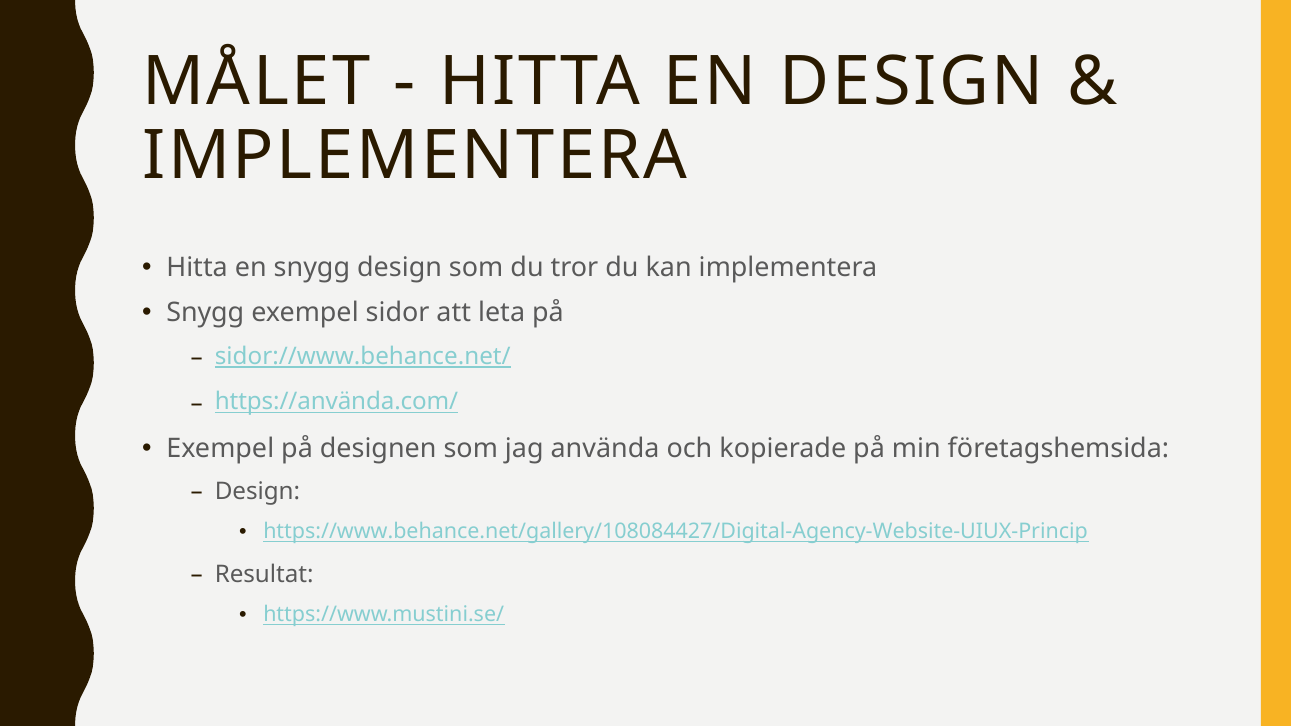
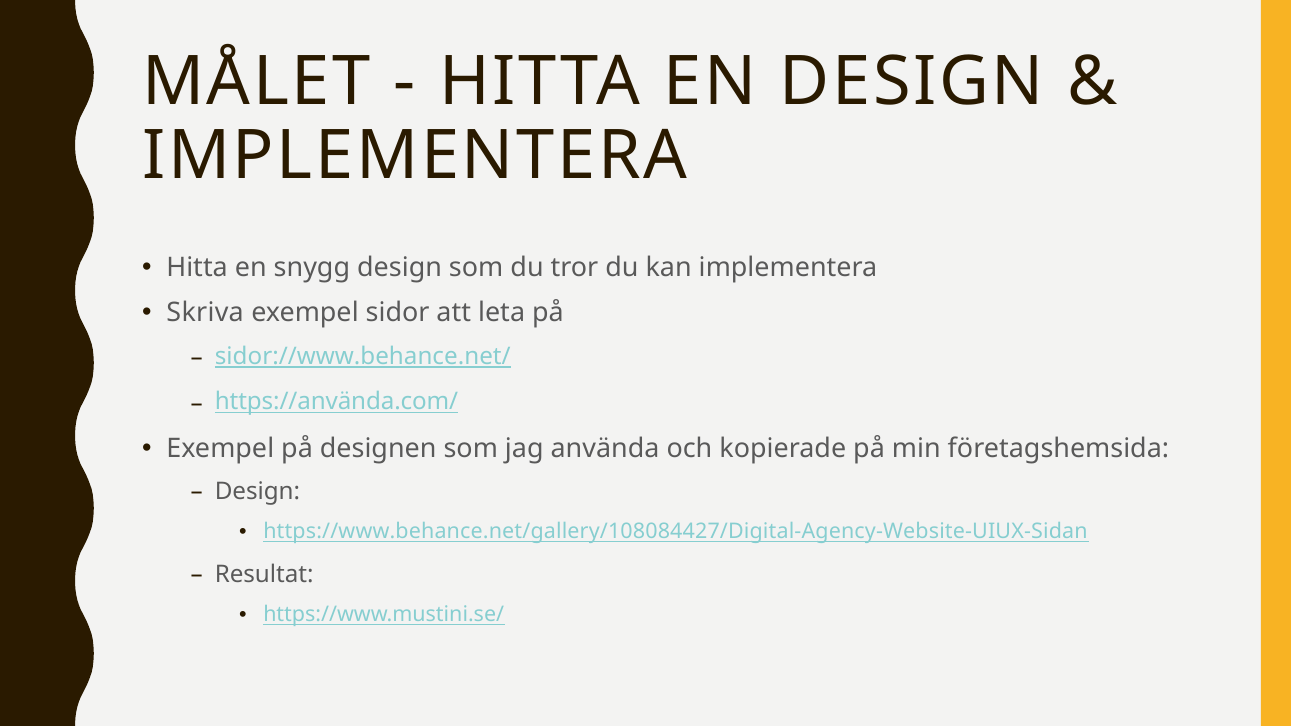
Snygg at (205, 313): Snygg -> Skriva
https://www.behance.net/gallery/108084427/Digital-Agency-Website-UIUX-Princip: https://www.behance.net/gallery/108084427/Digital-Agency-Website-UIUX-Princip -> https://www.behance.net/gallery/108084427/Digital-Agency-Website-UIUX-Sidan
